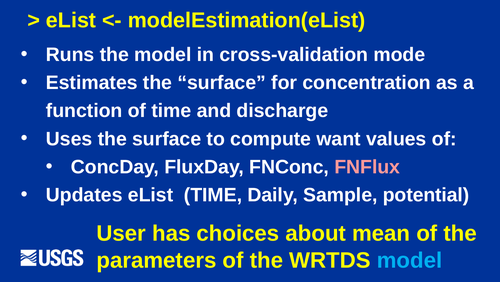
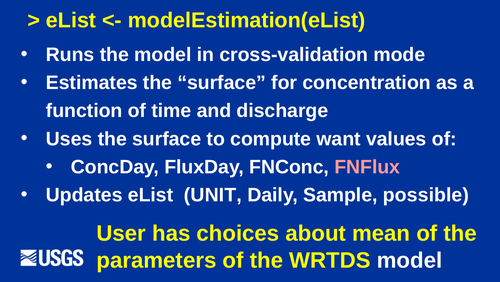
eList TIME: TIME -> UNIT
potential: potential -> possible
model at (410, 260) colour: light blue -> white
